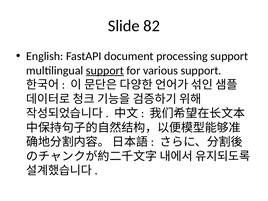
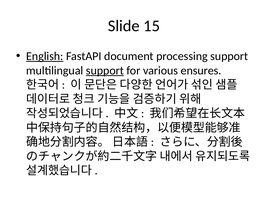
82: 82 -> 15
English underline: none -> present
various support: support -> ensures
